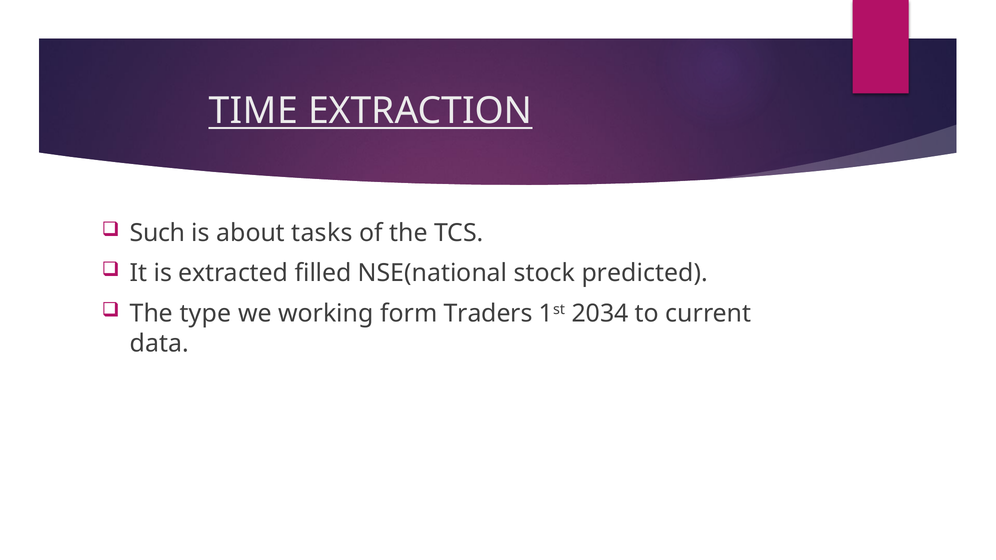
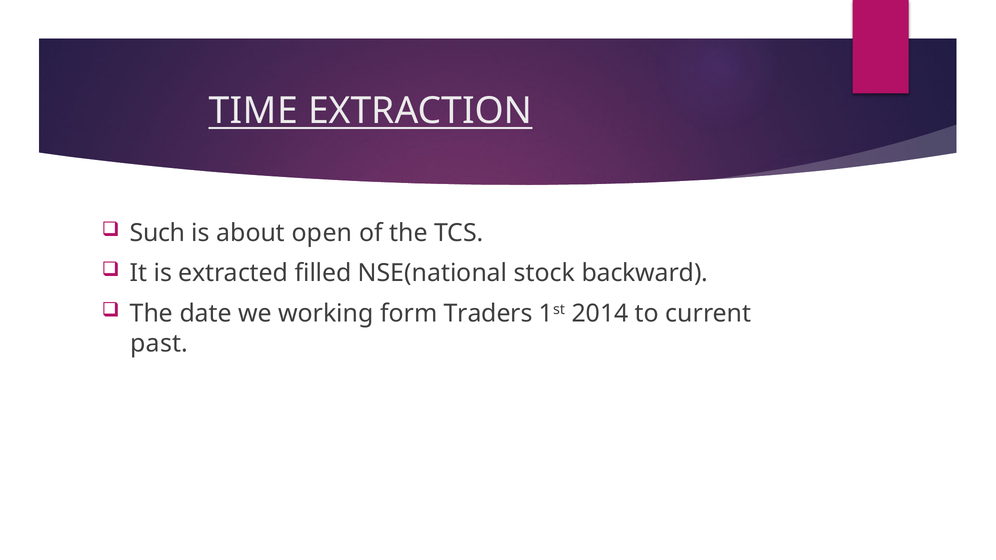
tasks: tasks -> open
predicted: predicted -> backward
type: type -> date
2034: 2034 -> 2014
data: data -> past
